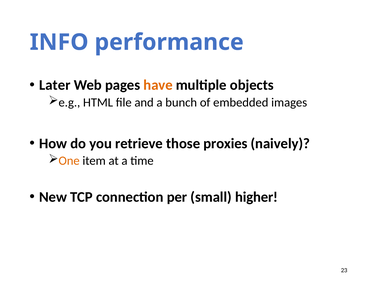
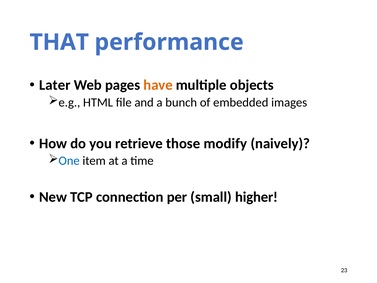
INFO: INFO -> THAT
proxies: proxies -> modify
One colour: orange -> blue
